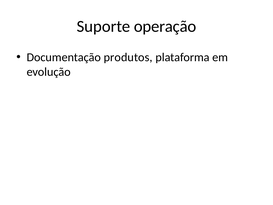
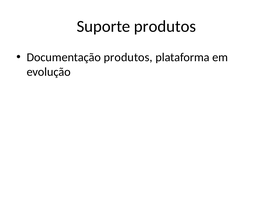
Suporte operação: operação -> produtos
